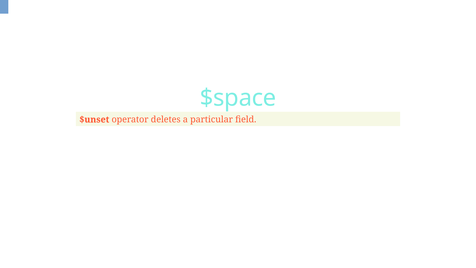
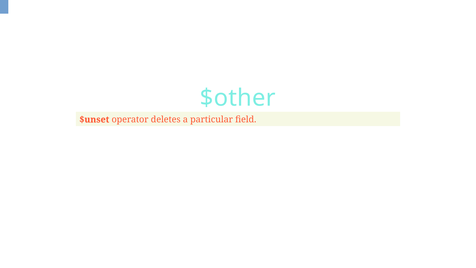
$space: $space -> $other
